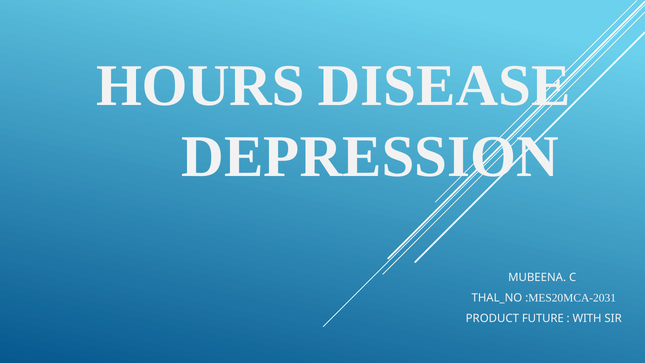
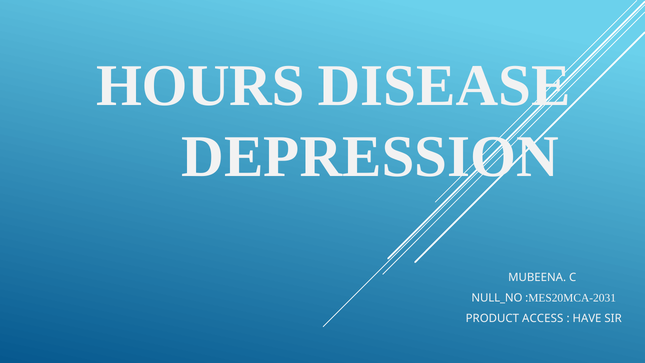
THAL_NO: THAL_NO -> NULL_NO
FUTURE: FUTURE -> ACCESS
WITH: WITH -> HAVE
